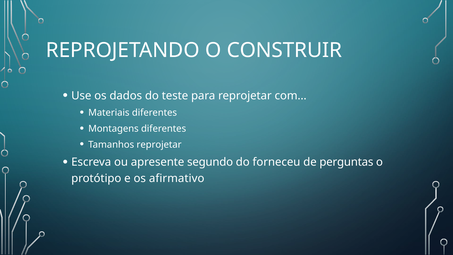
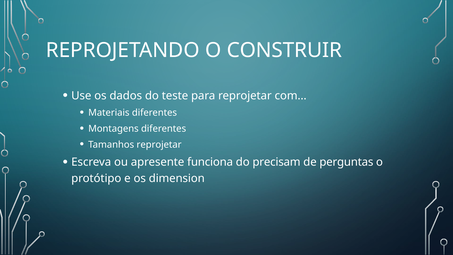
segundo: segundo -> funciona
forneceu: forneceu -> precisam
afirmativo: afirmativo -> dimension
